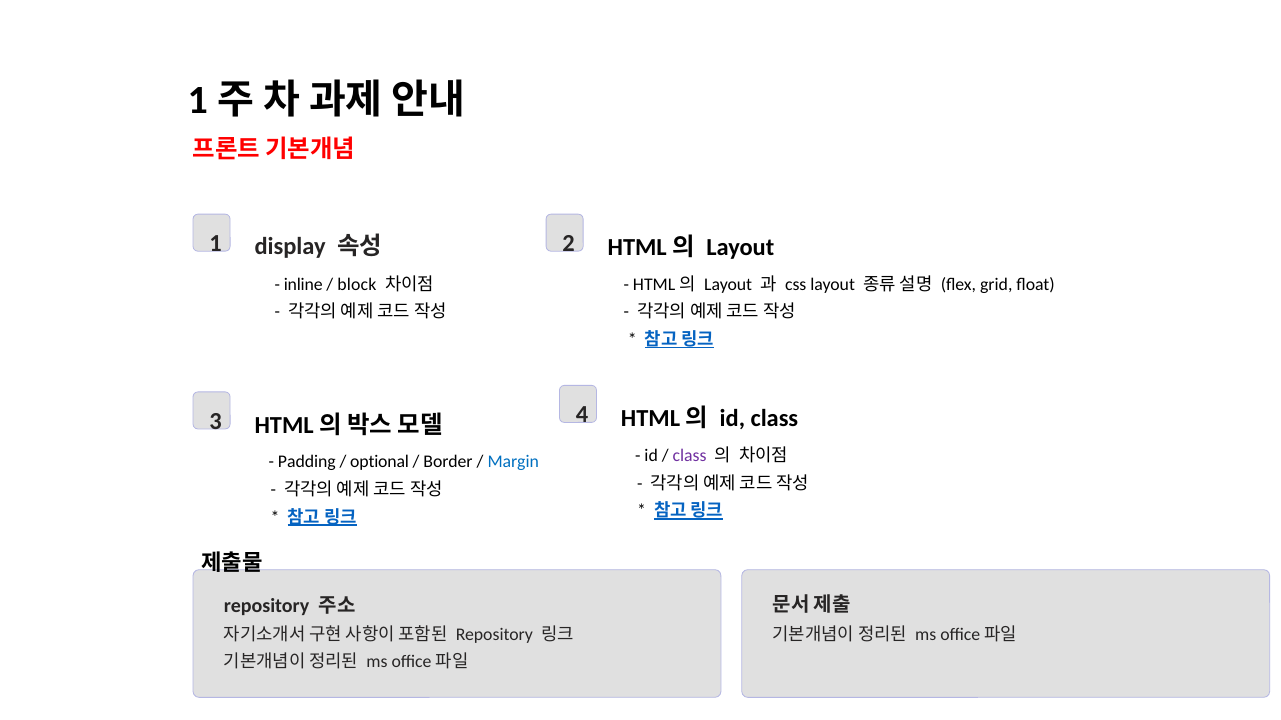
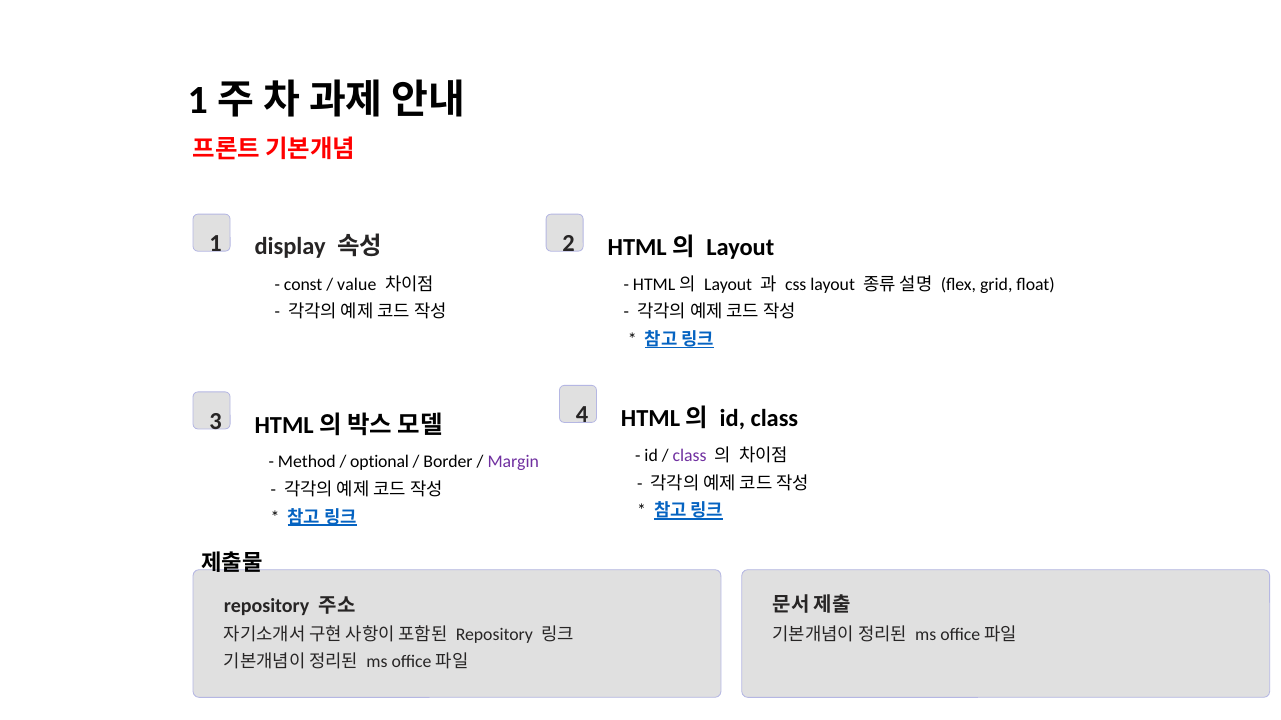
inline: inline -> const
block: block -> value
Padding: Padding -> Method
Margin colour: blue -> purple
